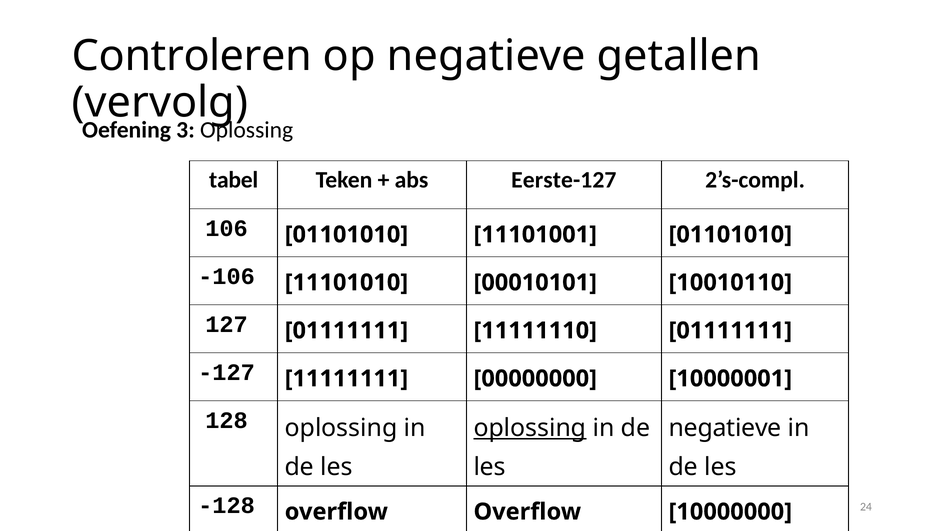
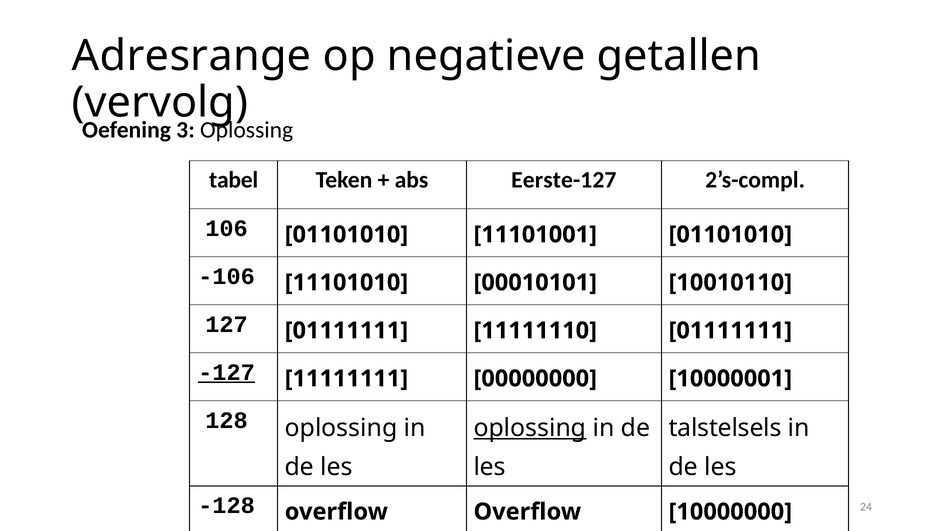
Controleren: Controleren -> Adresrange
-127 underline: none -> present
negatieve at (725, 428): negatieve -> talstelsels
